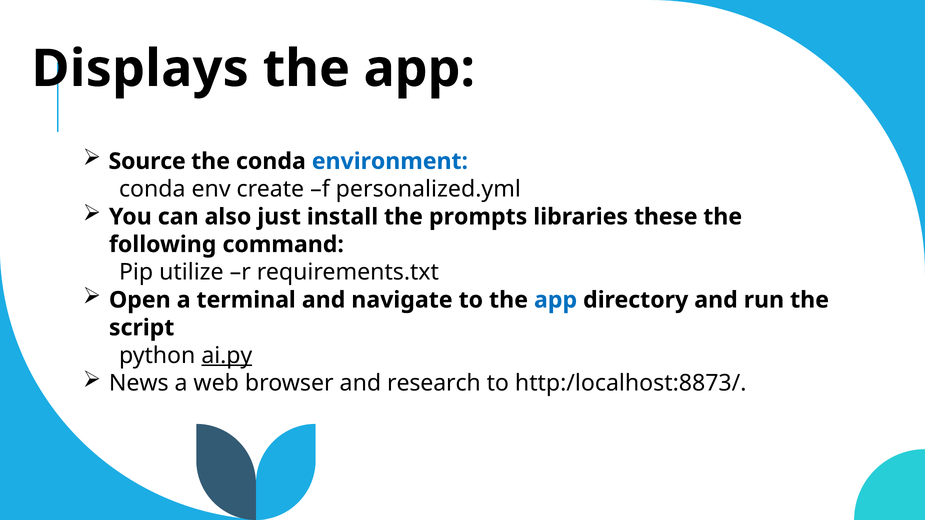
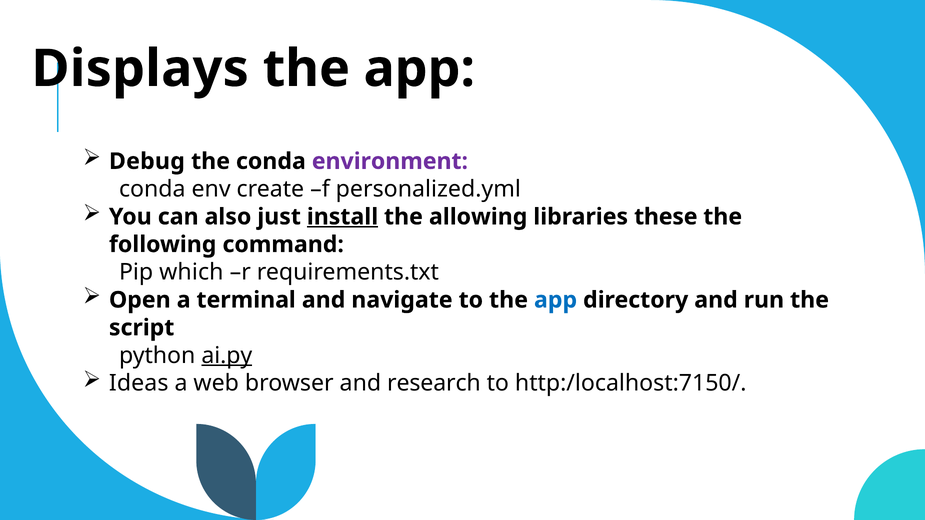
Source: Source -> Debug
environment colour: blue -> purple
install underline: none -> present
prompts: prompts -> allowing
utilize: utilize -> which
News: News -> Ideas
http:/localhost:8873/: http:/localhost:8873/ -> http:/localhost:7150/
